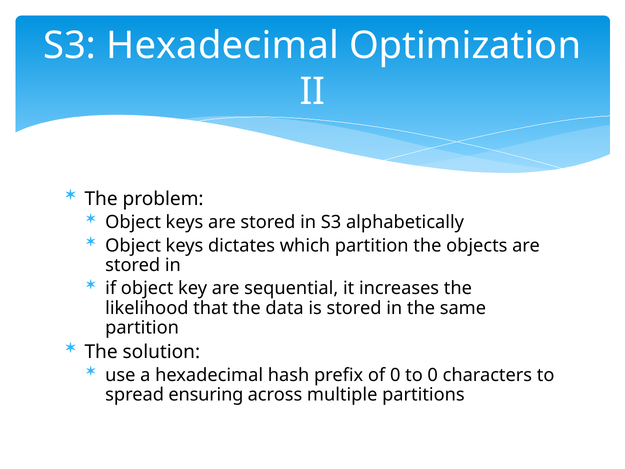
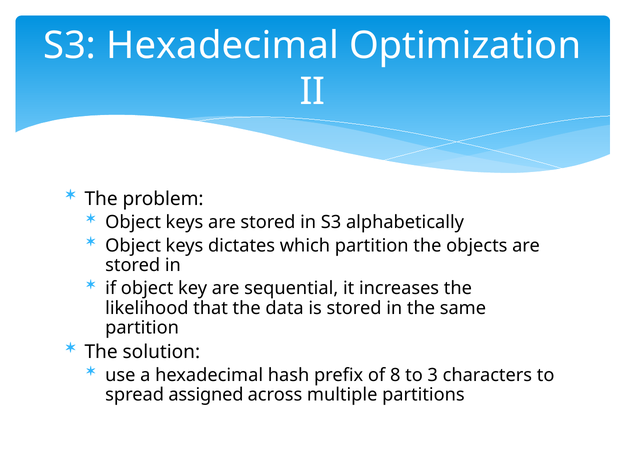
of 0: 0 -> 8
to 0: 0 -> 3
ensuring: ensuring -> assigned
